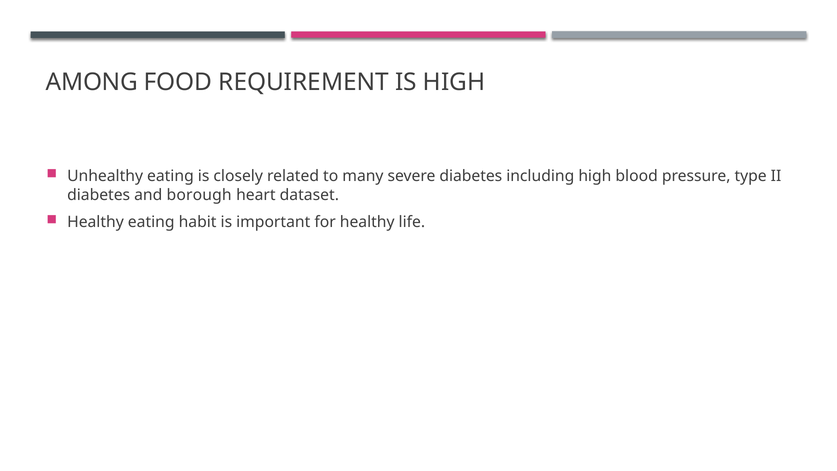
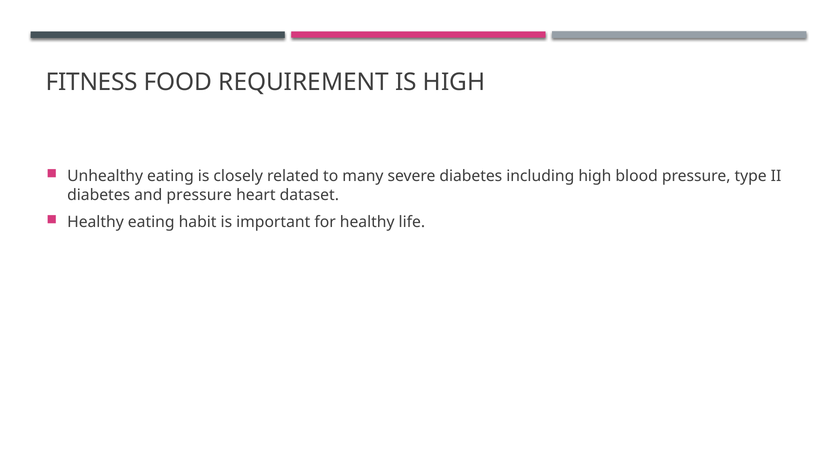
AMONG: AMONG -> FITNESS
and borough: borough -> pressure
